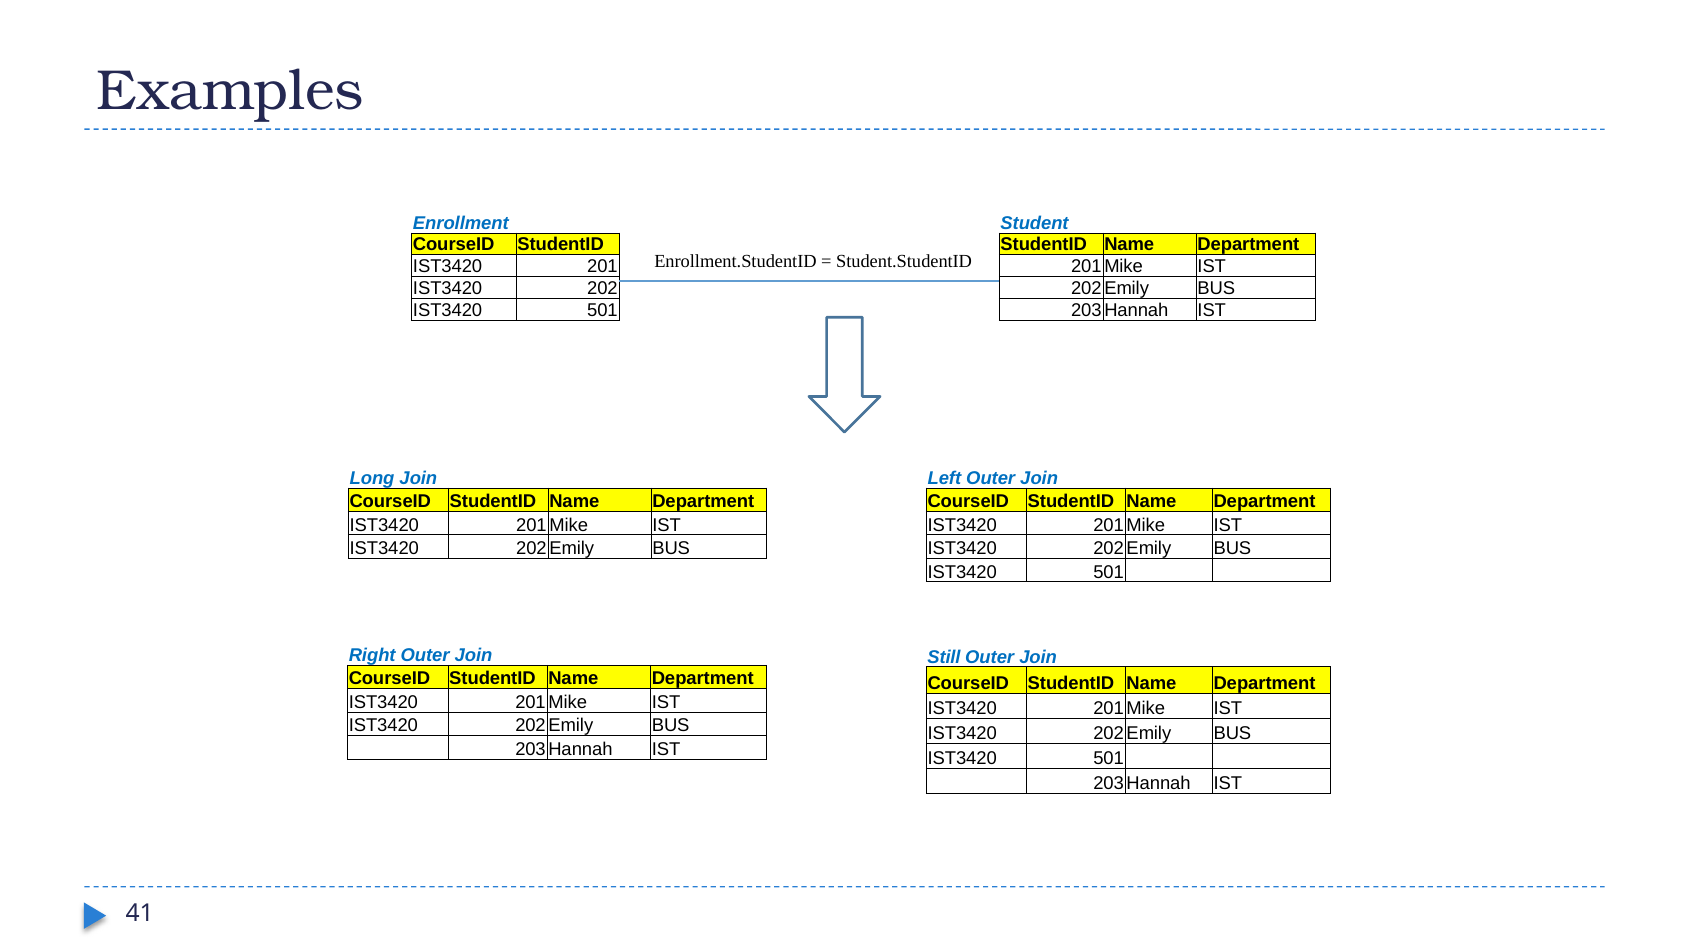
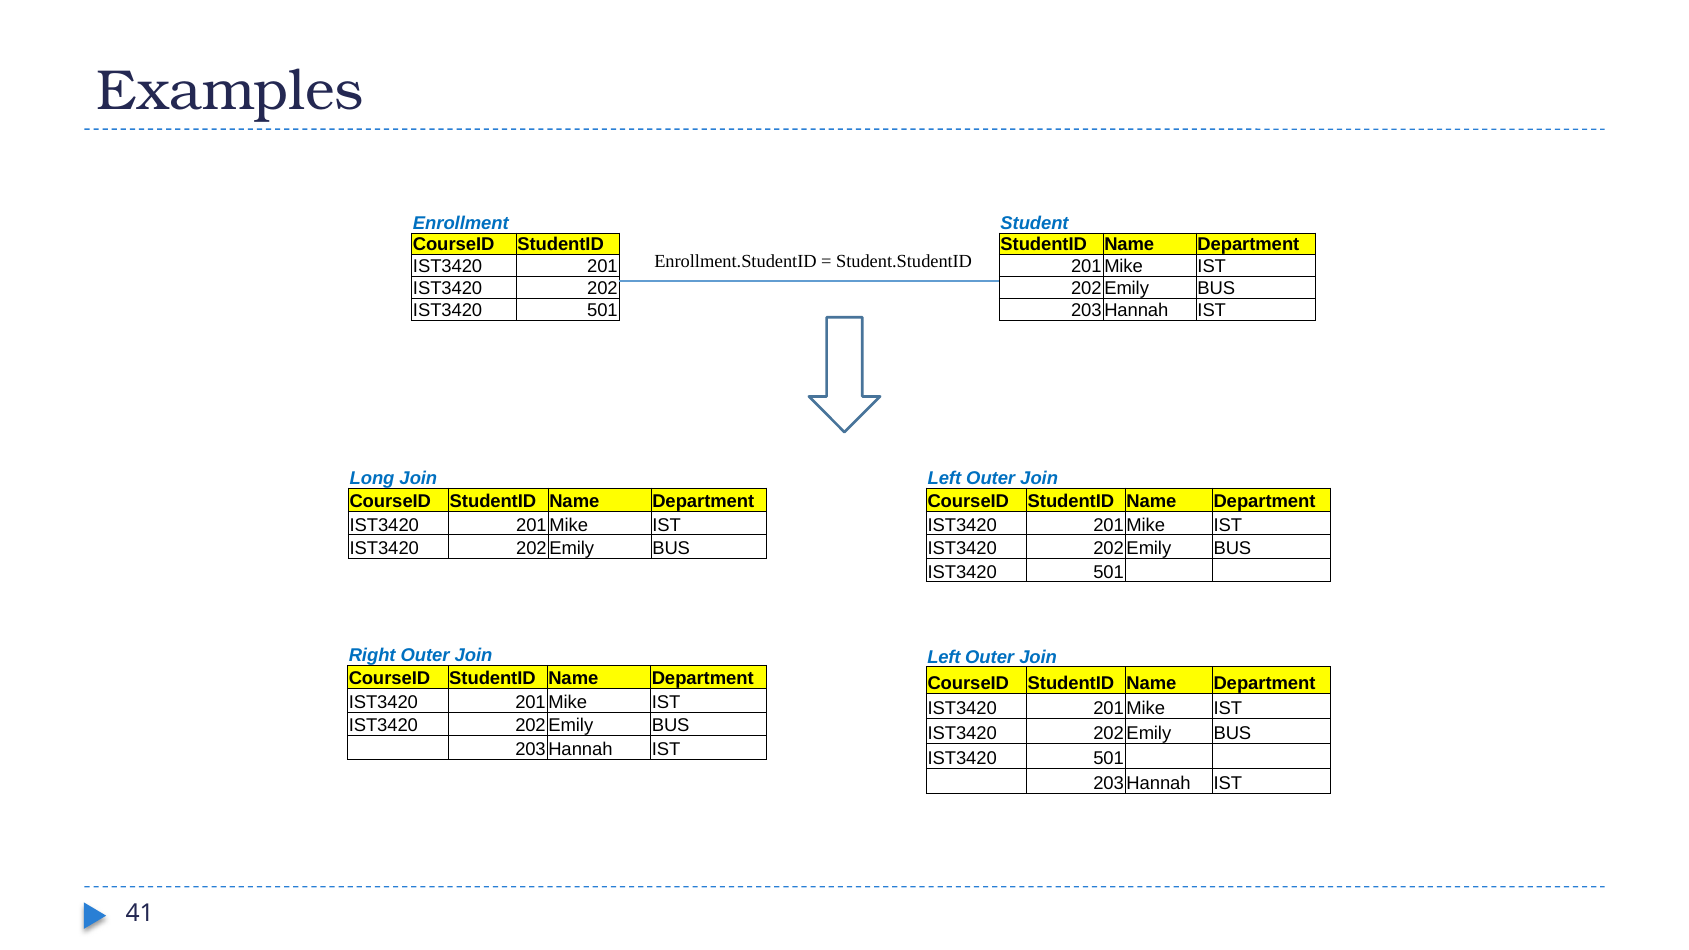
Still at (944, 657): Still -> Left
